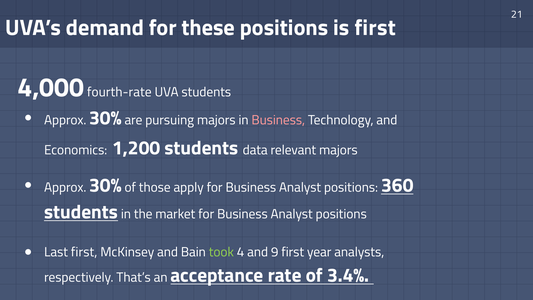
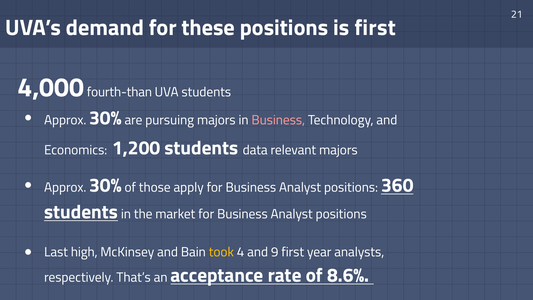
fourth-rate: fourth-rate -> fourth-than
Last first: first -> high
took colour: light green -> yellow
3.4%: 3.4% -> 8.6%
